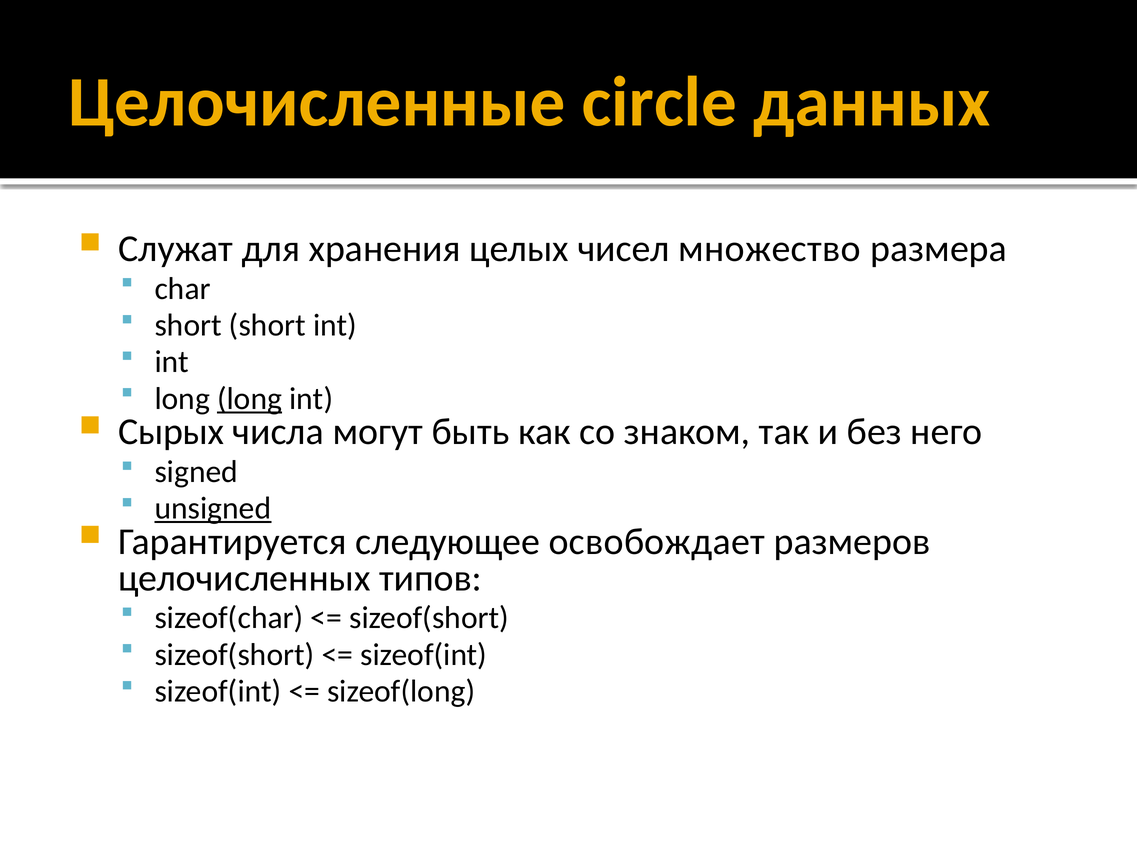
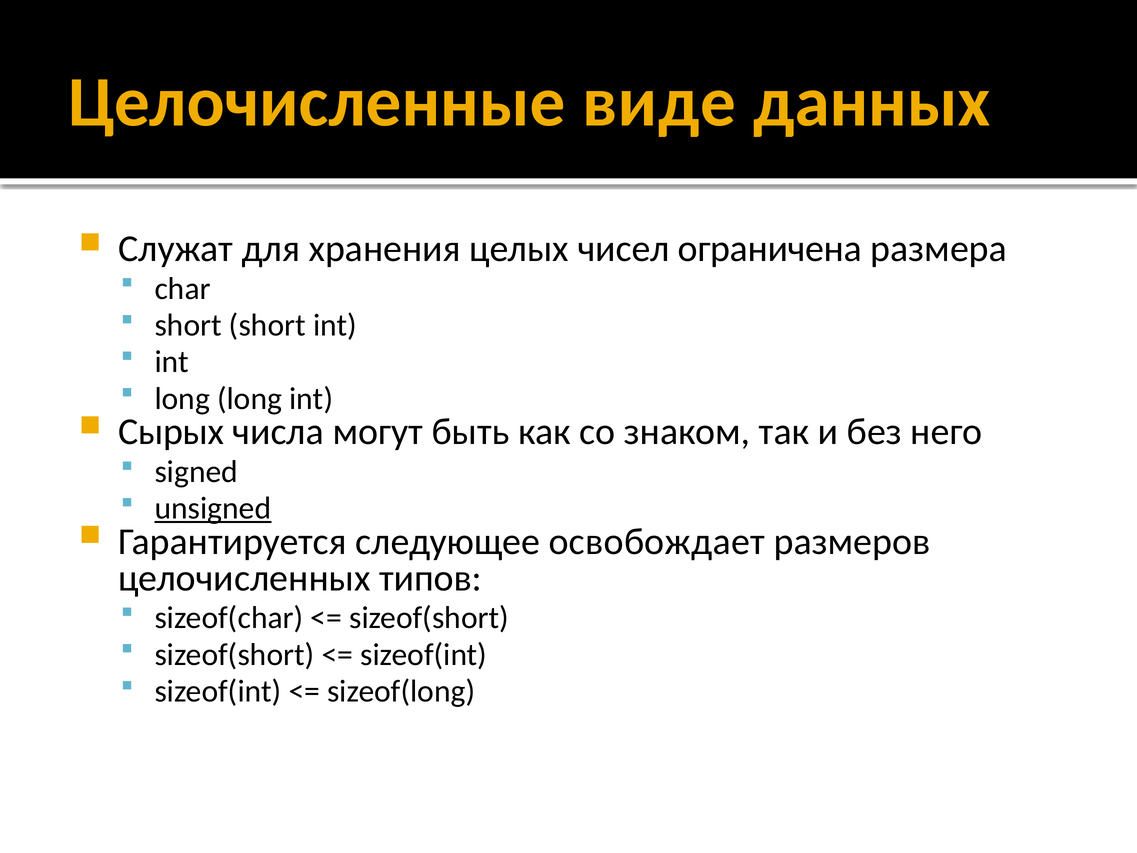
circle: circle -> виде
множество: множество -> ограничена
long at (250, 399) underline: present -> none
